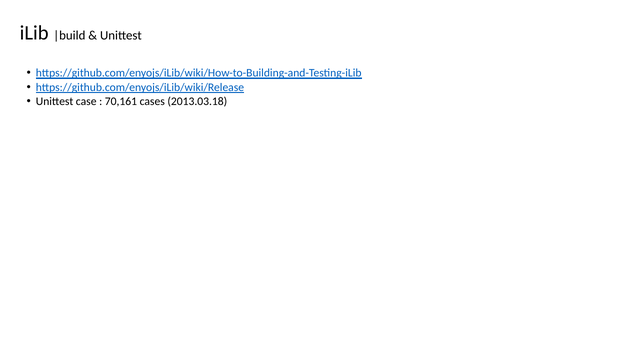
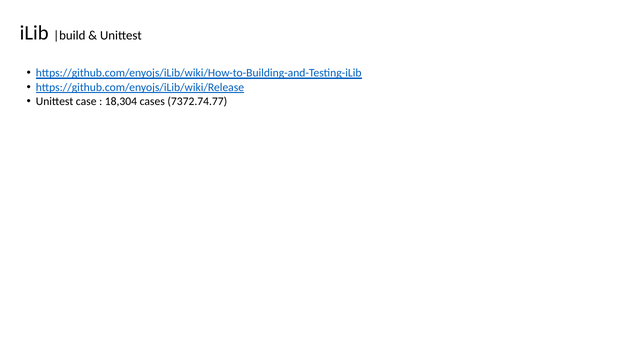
70,161: 70,161 -> 18,304
2013.03.18: 2013.03.18 -> 7372.74.77
